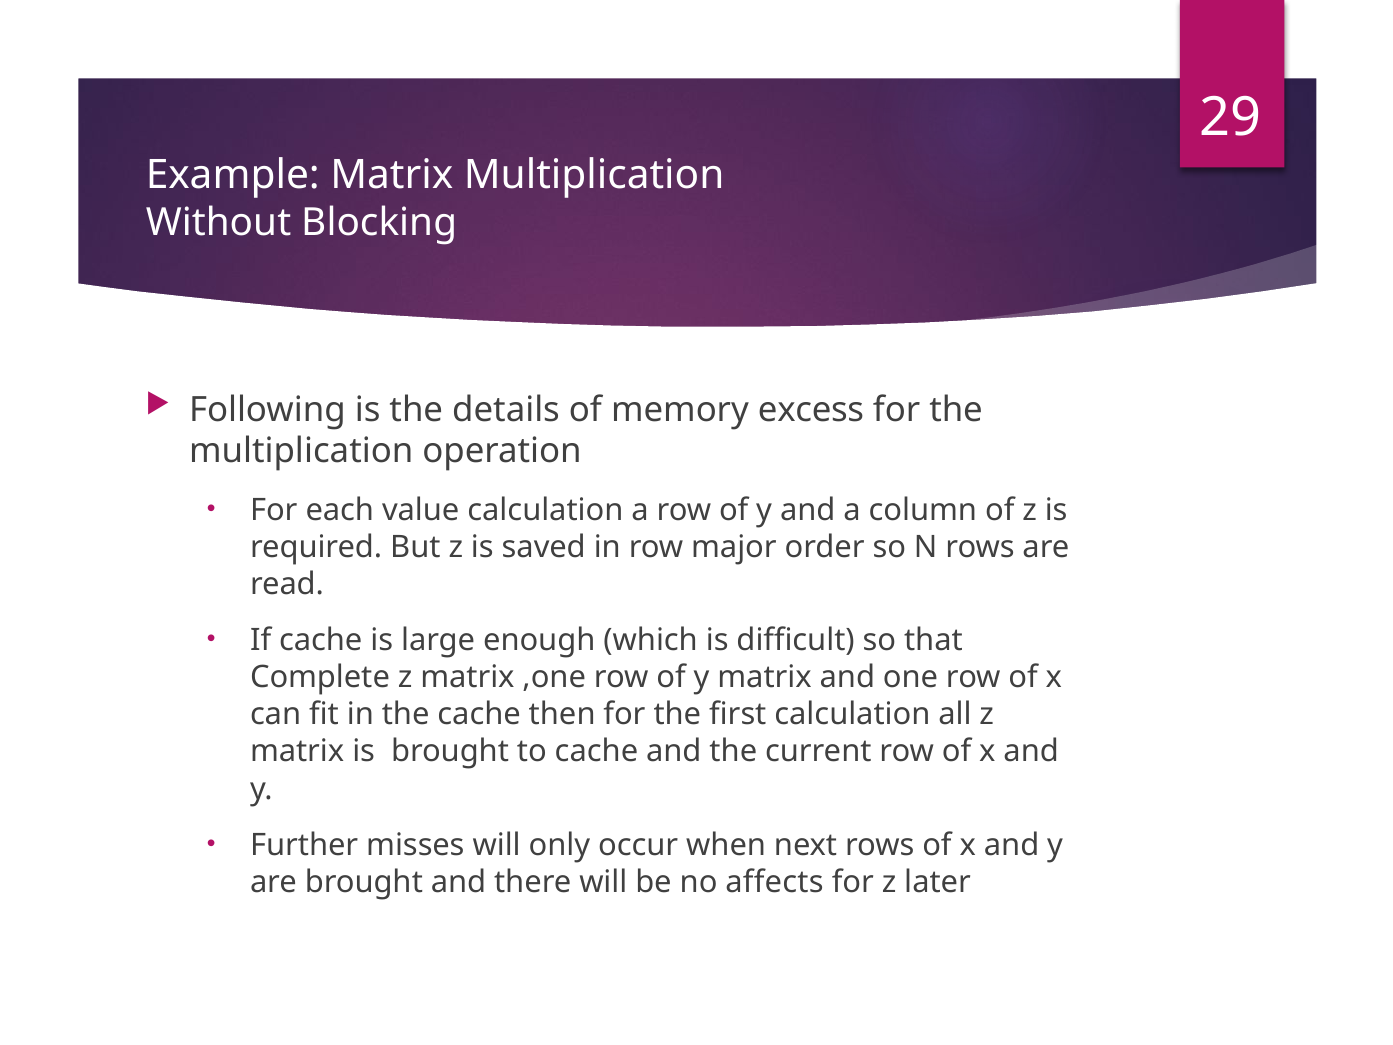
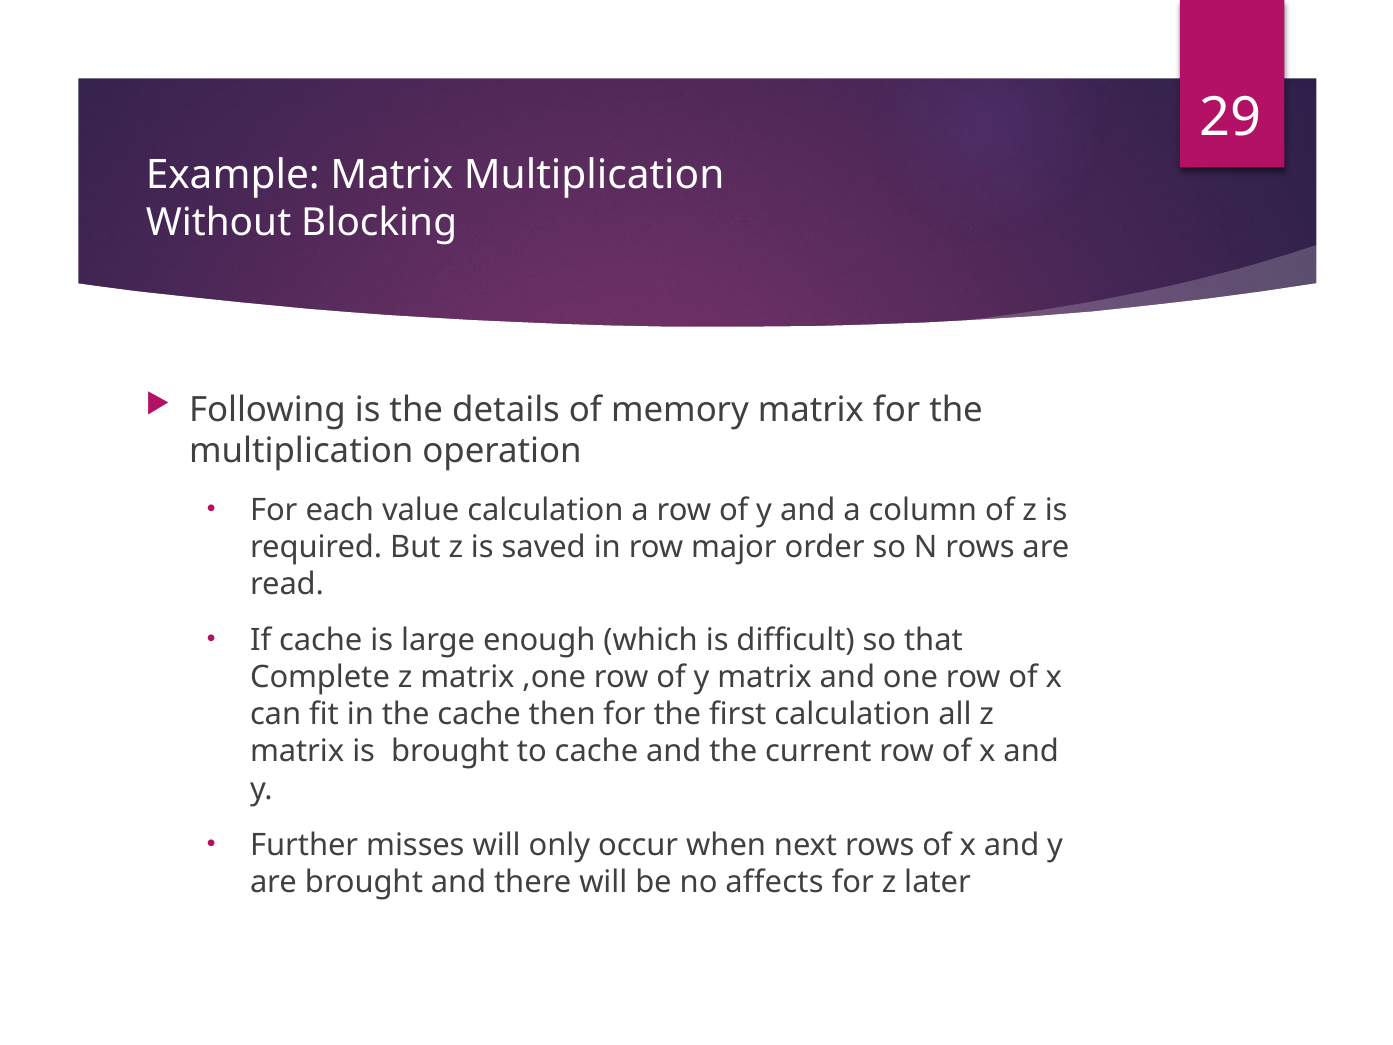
memory excess: excess -> matrix
